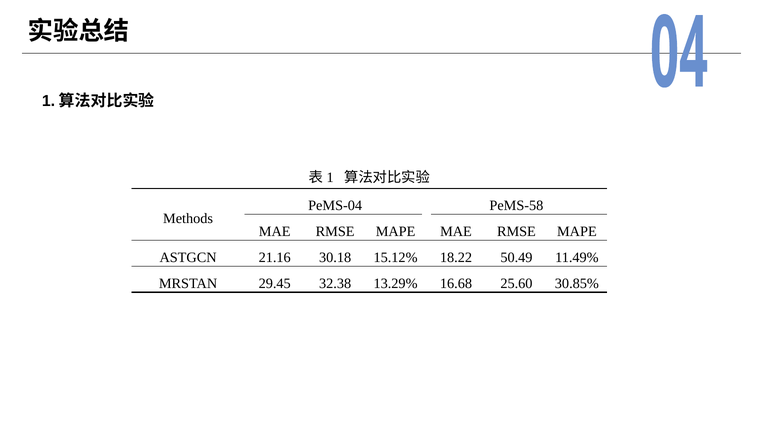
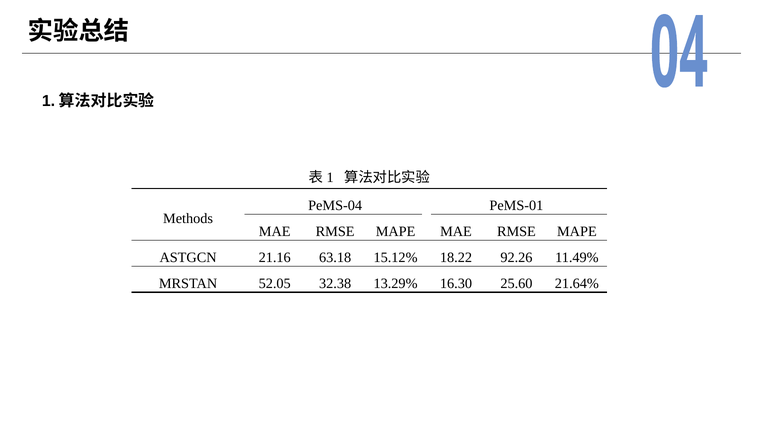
PeMS-58: PeMS-58 -> PeMS-01
30.18: 30.18 -> 63.18
50.49: 50.49 -> 92.26
29.45: 29.45 -> 52.05
16.68: 16.68 -> 16.30
30.85%: 30.85% -> 21.64%
